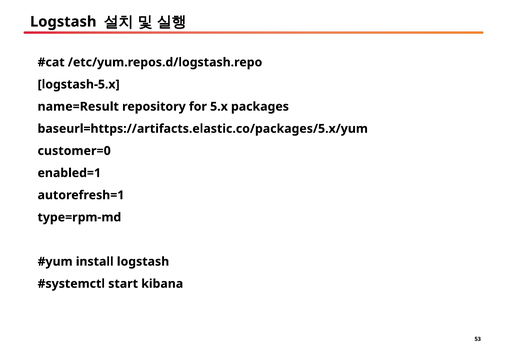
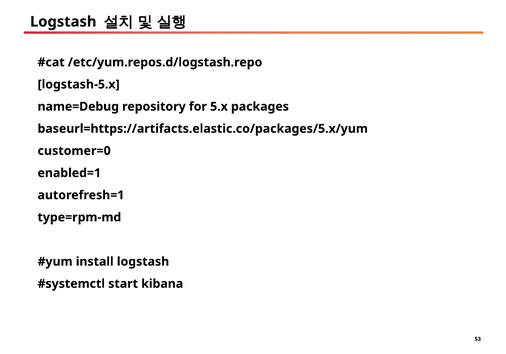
name=Result: name=Result -> name=Debug
